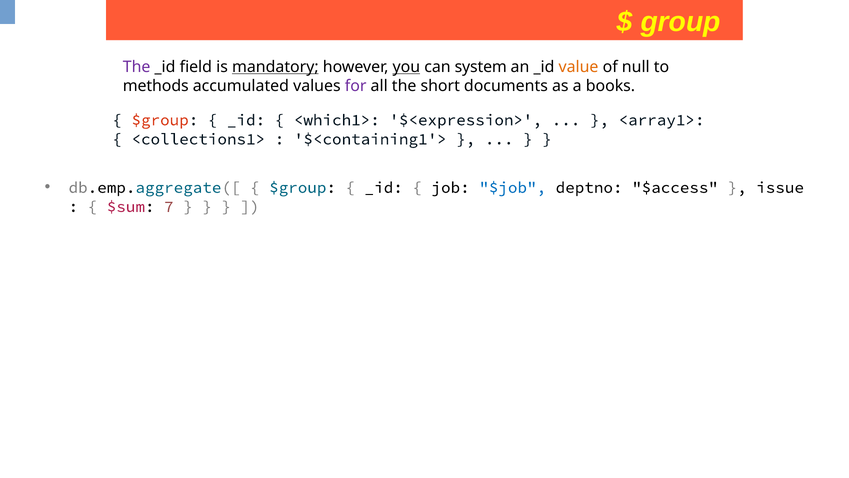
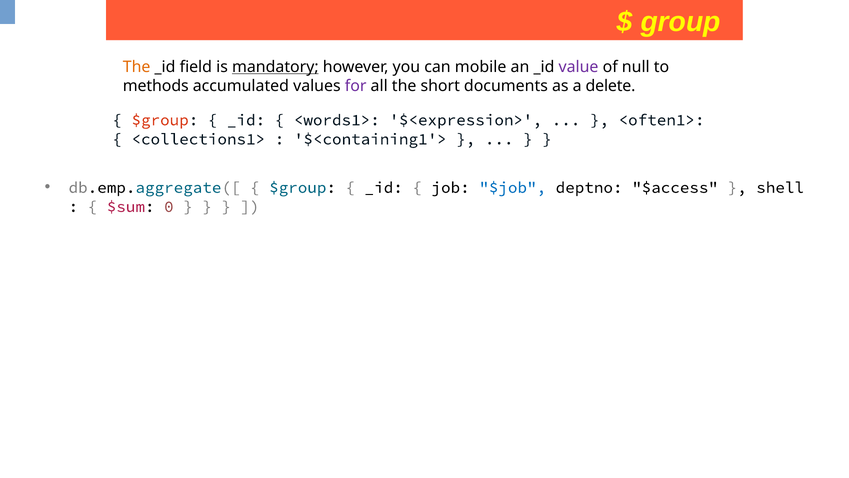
The at (137, 67) colour: purple -> orange
you underline: present -> none
system: system -> mobile
value colour: orange -> purple
books: books -> delete
<which1>: <which1> -> <words1>
<array1>: <array1> -> <often1>
issue: issue -> shell
7: 7 -> 0
